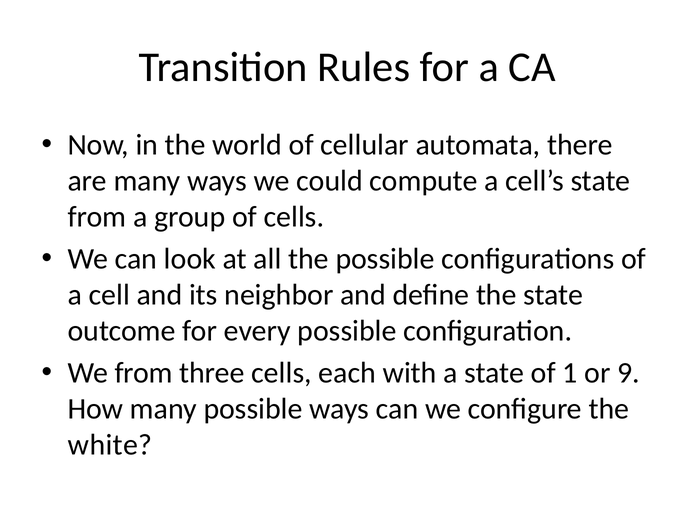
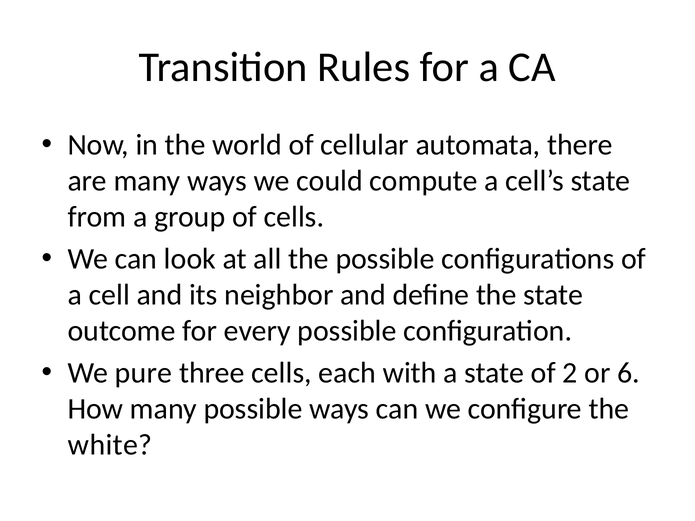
We from: from -> pure
1: 1 -> 2
9: 9 -> 6
